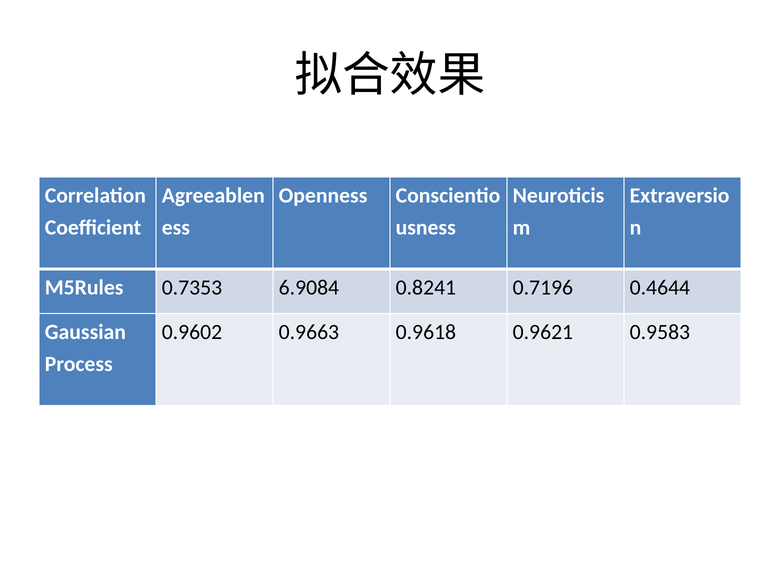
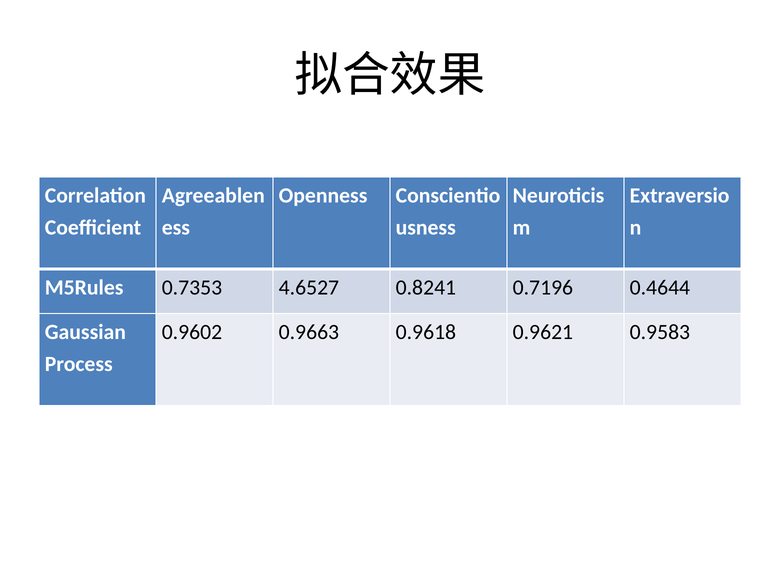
6.9084: 6.9084 -> 4.6527
